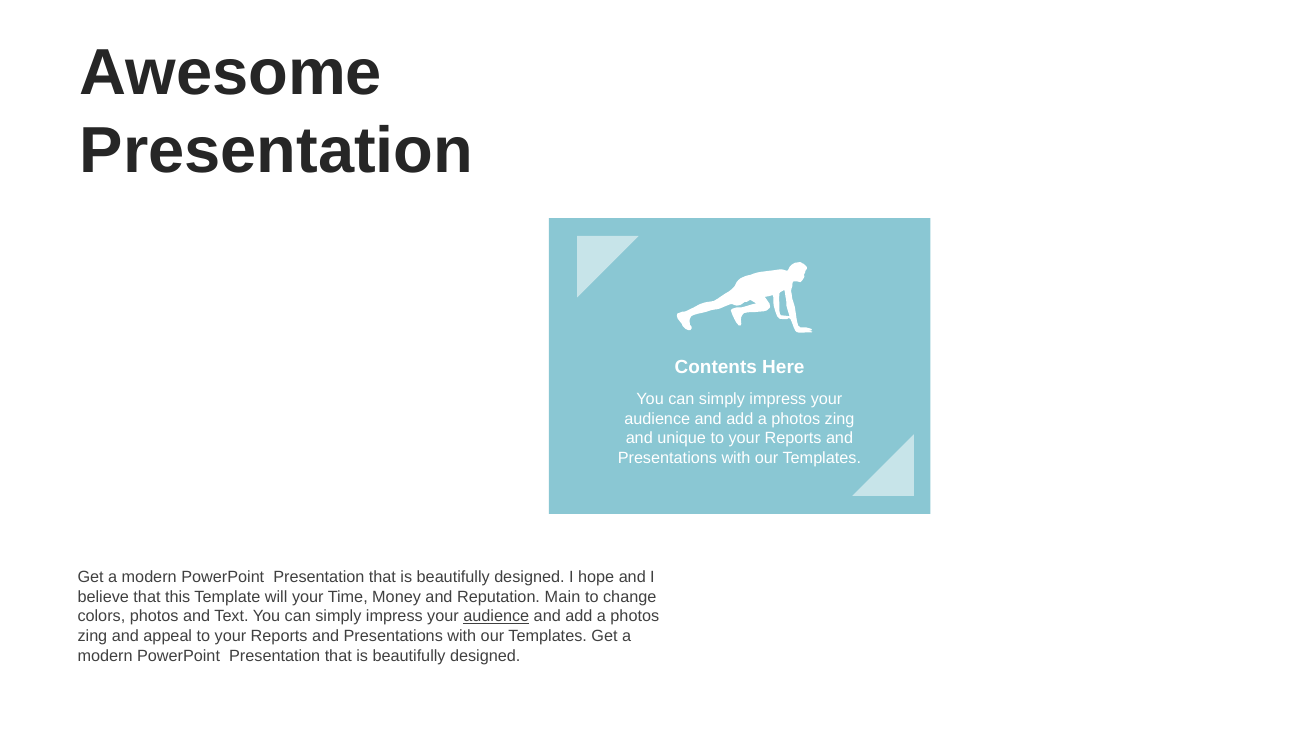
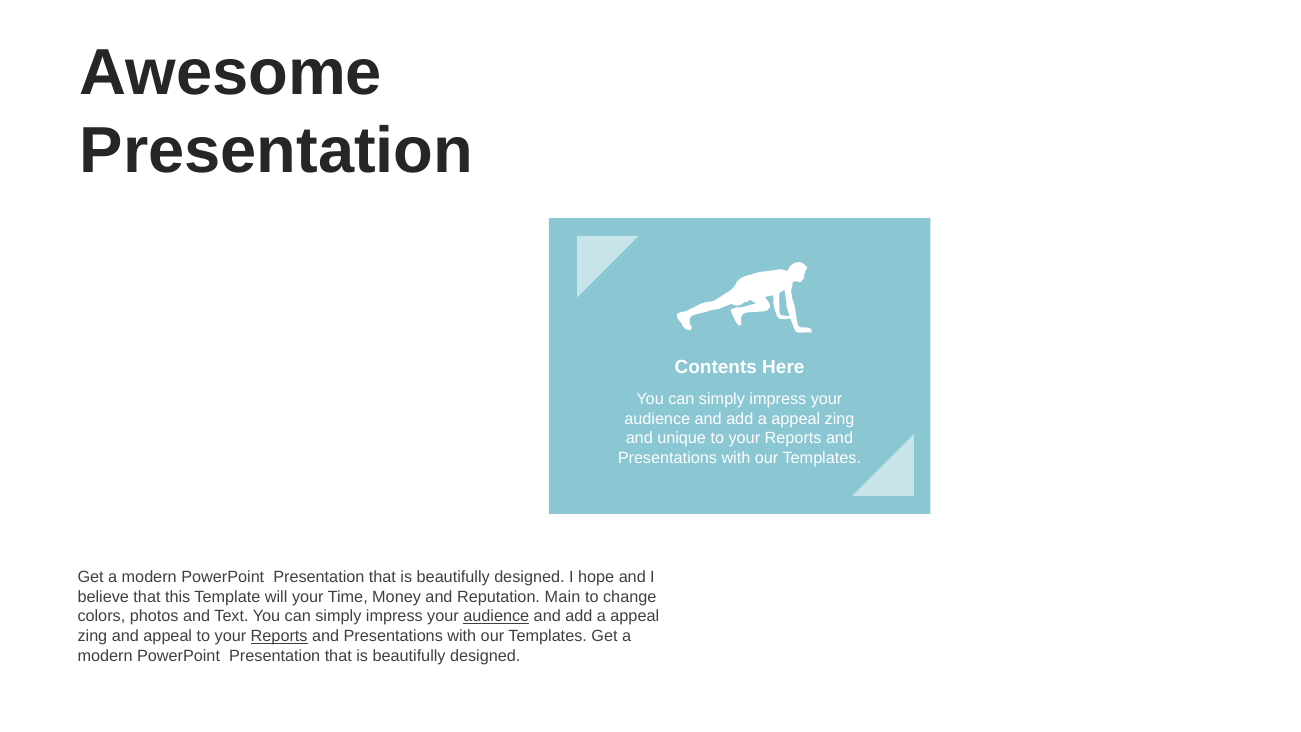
photos at (796, 419): photos -> appeal
photos at (635, 616): photos -> appeal
Reports at (279, 636) underline: none -> present
